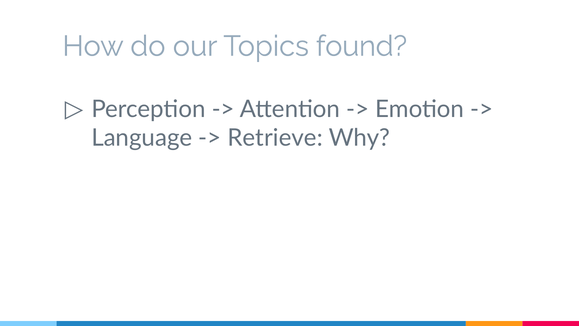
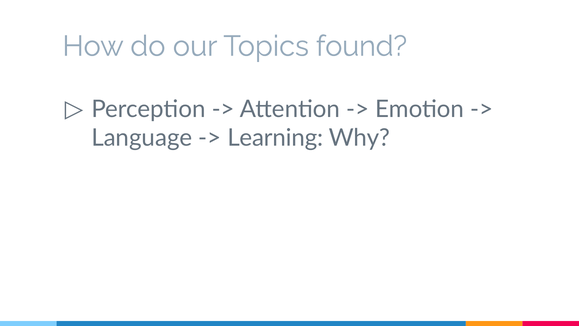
Retrieve: Retrieve -> Learning
